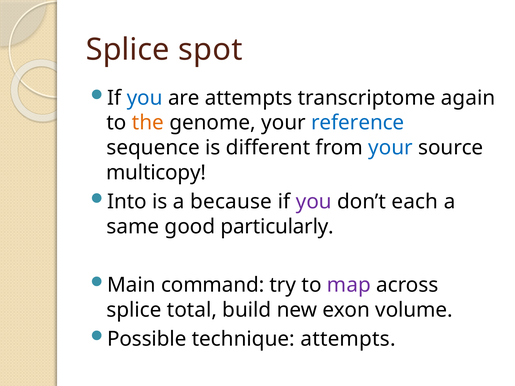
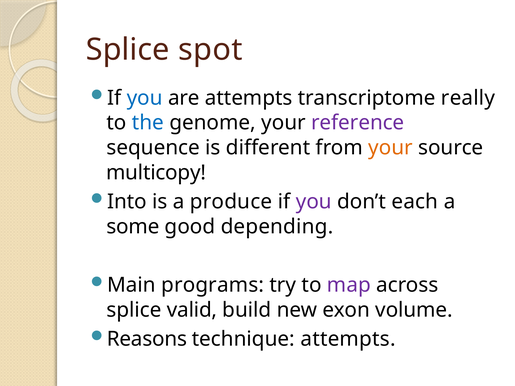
again: again -> really
the colour: orange -> blue
reference colour: blue -> purple
your at (391, 148) colour: blue -> orange
because: because -> produce
same: same -> some
particularly: particularly -> depending
command: command -> programs
total: total -> valid
Possible: Possible -> Reasons
